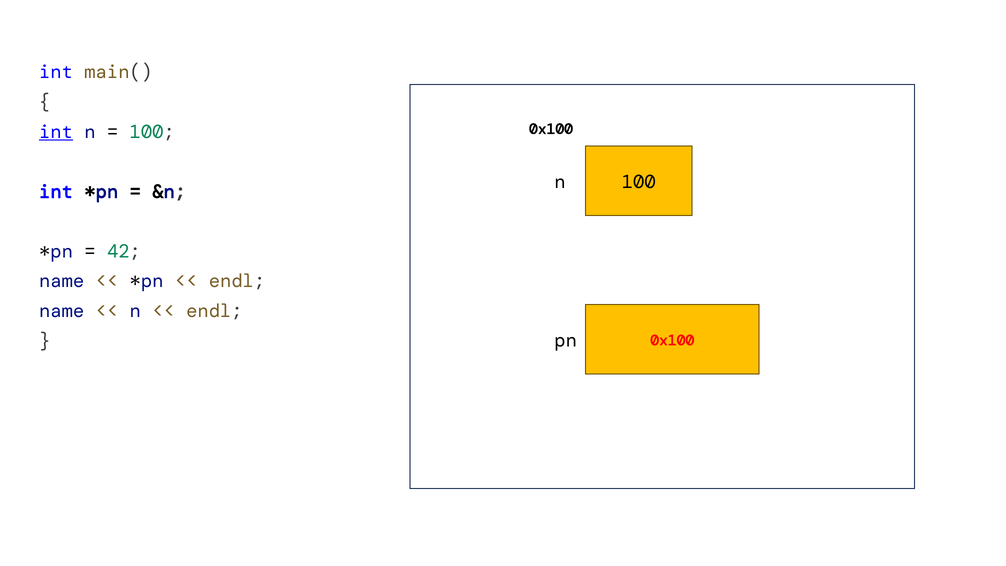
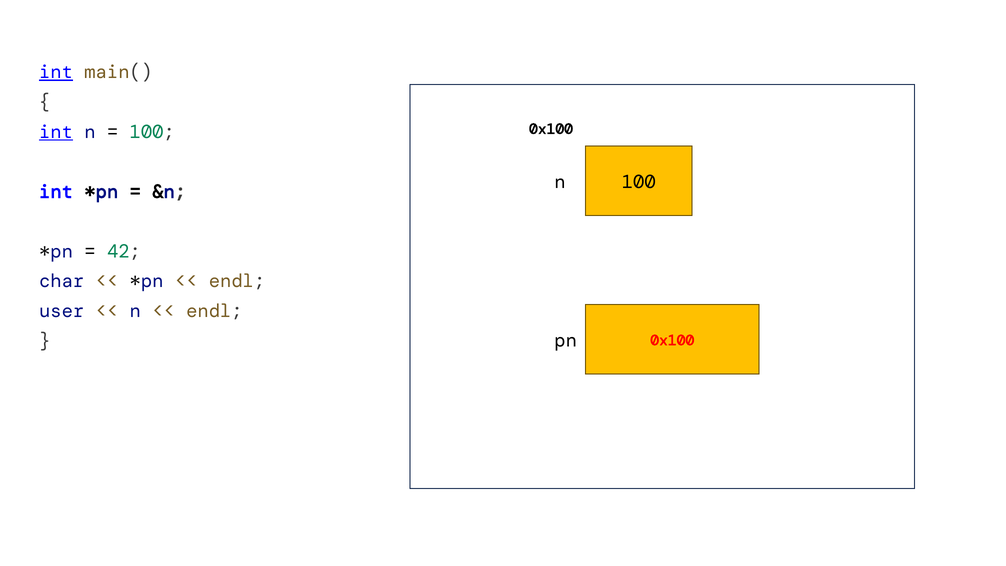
int at (56, 72) underline: none -> present
name at (62, 281): name -> char
name at (62, 311): name -> user
